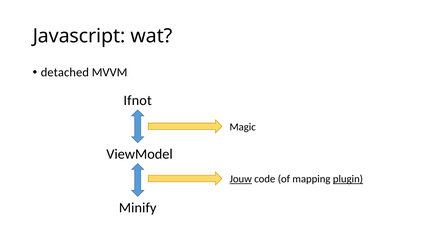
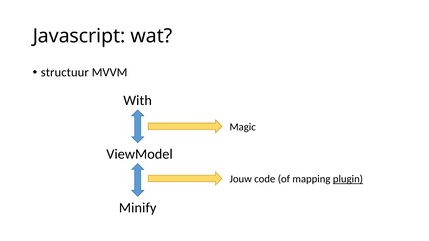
detached: detached -> structuur
Ifnot: Ifnot -> With
Jouw underline: present -> none
